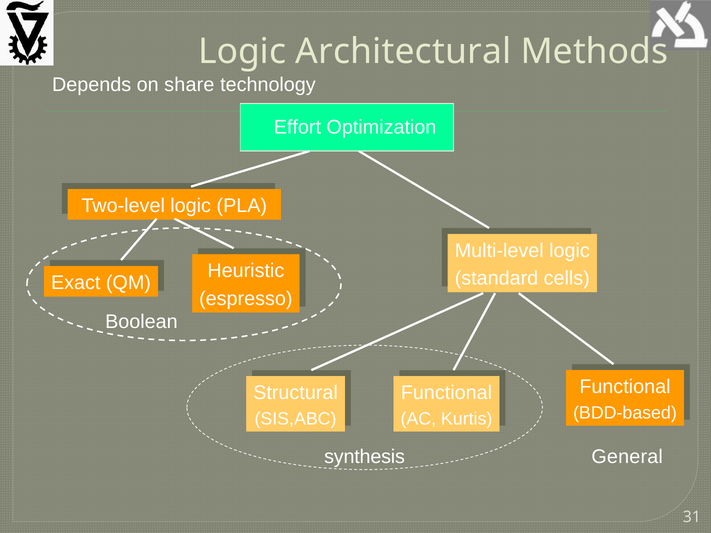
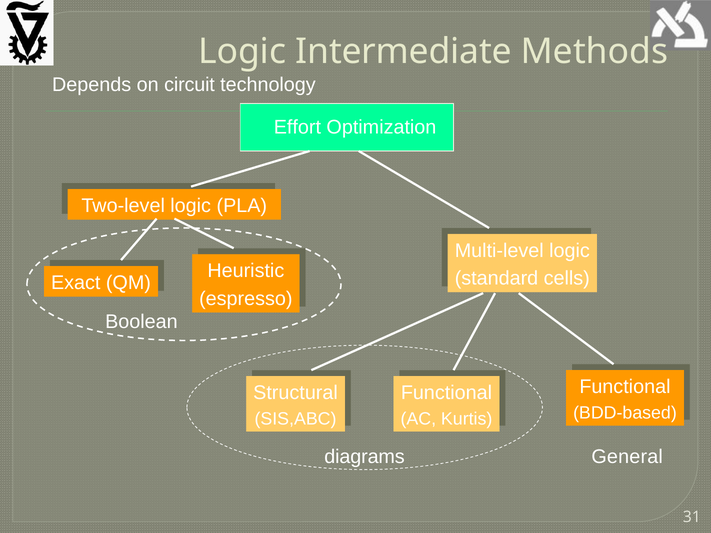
Architectural: Architectural -> Intermediate
share: share -> circuit
synthesis: synthesis -> diagrams
